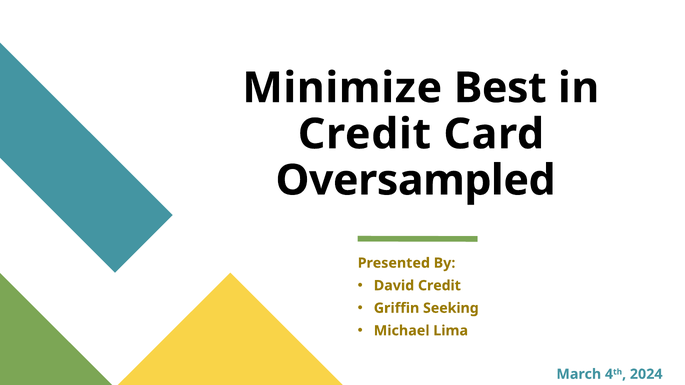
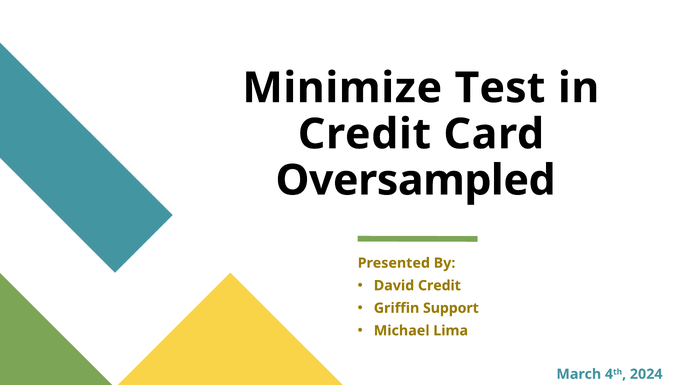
Best: Best -> Test
Seeking: Seeking -> Support
